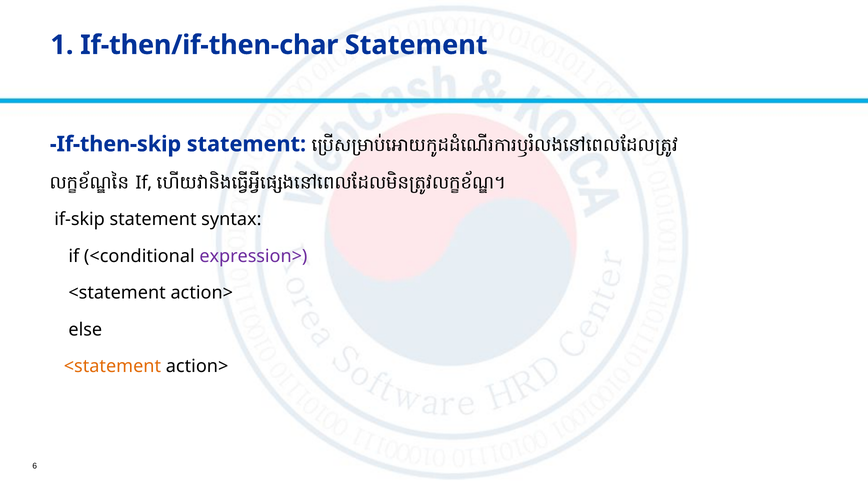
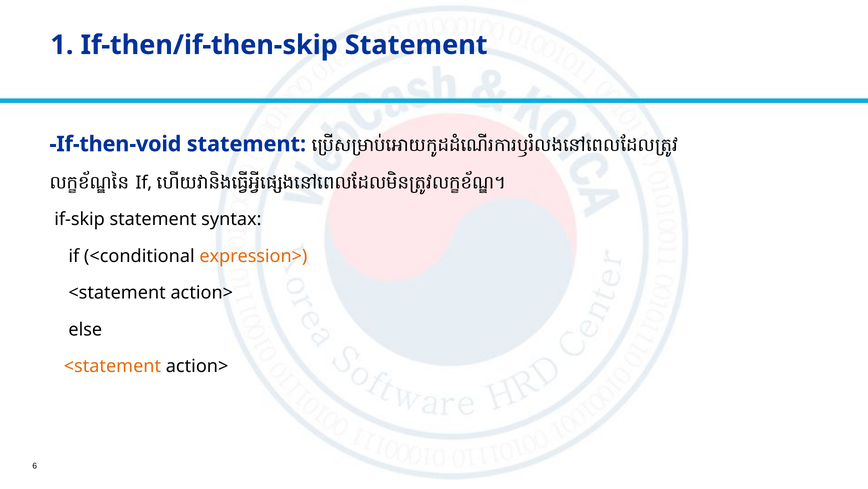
If-then/if-then-char: If-then/if-then-char -> If-then/if-then-skip
If-then-skip: If-then-skip -> If-then-void
expression> colour: purple -> orange
